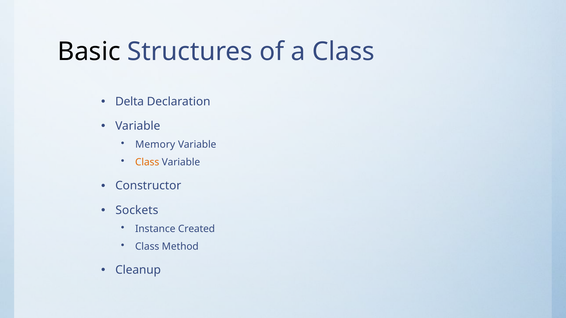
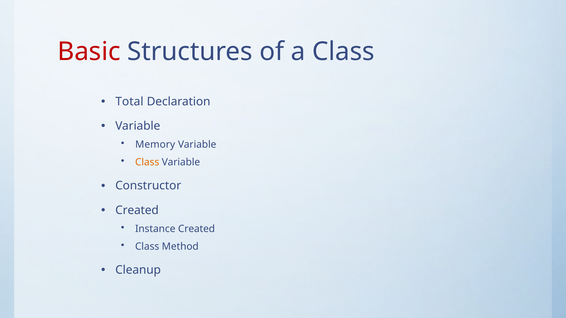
Basic colour: black -> red
Delta: Delta -> Total
Sockets at (137, 210): Sockets -> Created
